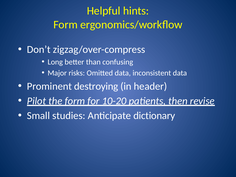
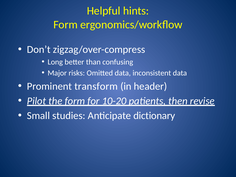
destroying: destroying -> transform
